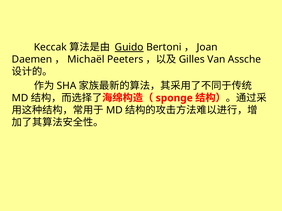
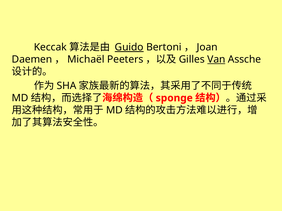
Van underline: none -> present
